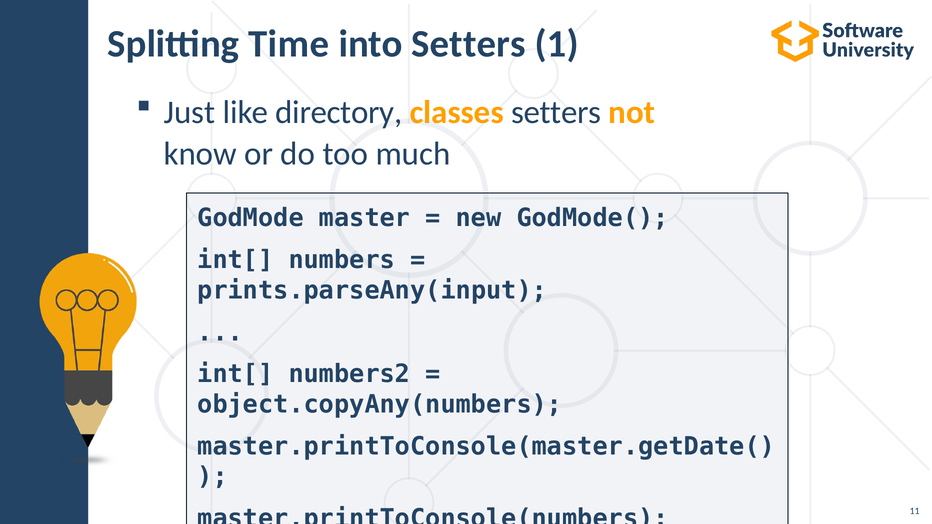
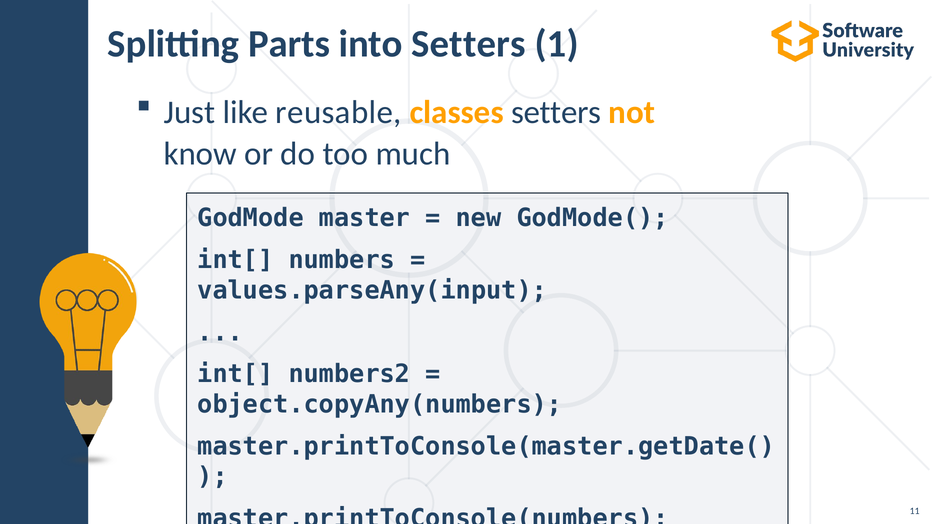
Time: Time -> Parts
directory: directory -> reusable
prints.parseAny(input: prints.parseAny(input -> values.parseAny(input
